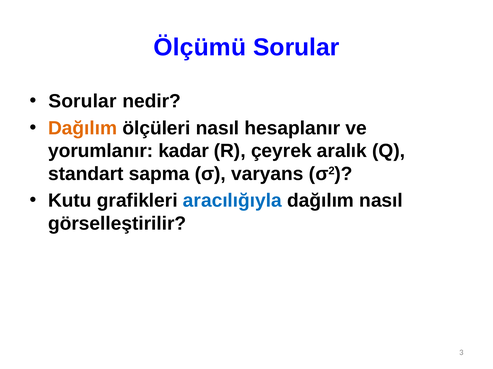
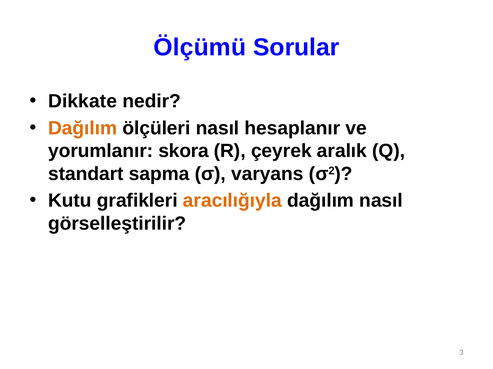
Sorular at (83, 102): Sorular -> Dikkate
kadar: kadar -> skora
aracılığıyla colour: blue -> orange
